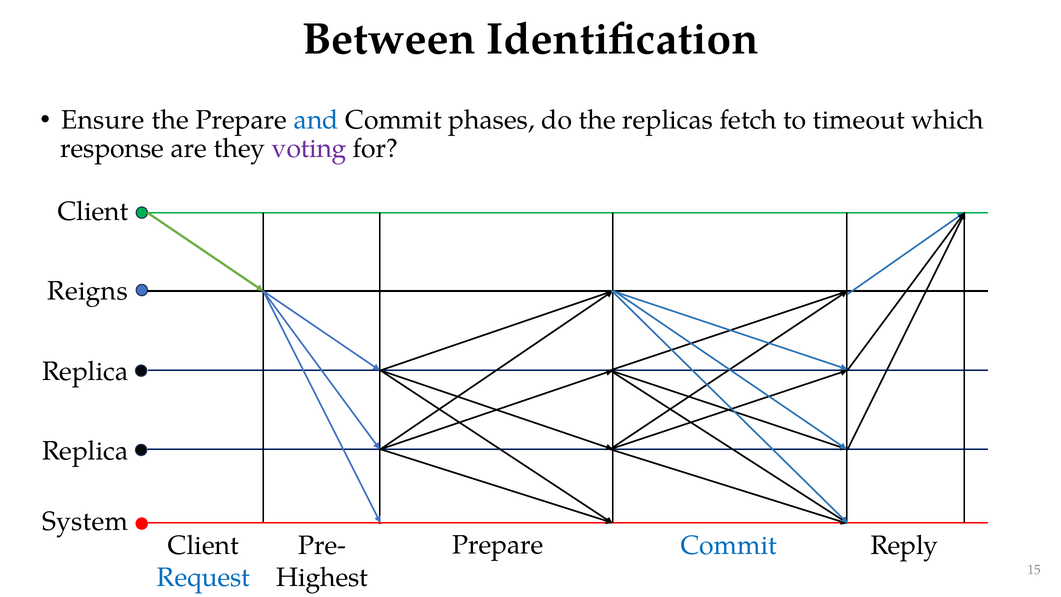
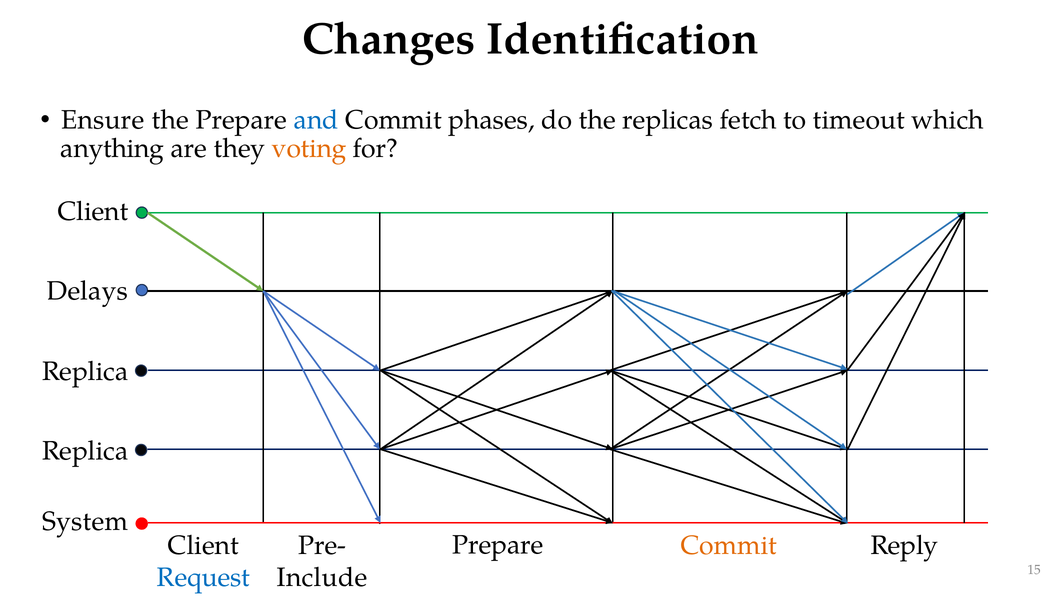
Between: Between -> Changes
response: response -> anything
voting colour: purple -> orange
Reigns: Reigns -> Delays
Commit at (729, 546) colour: blue -> orange
Highest: Highest -> Include
